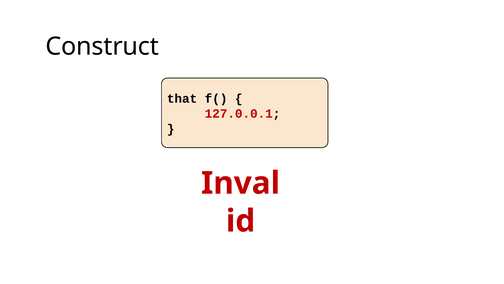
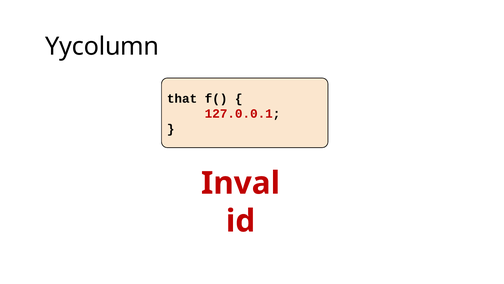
Construct: Construct -> Yycolumn
